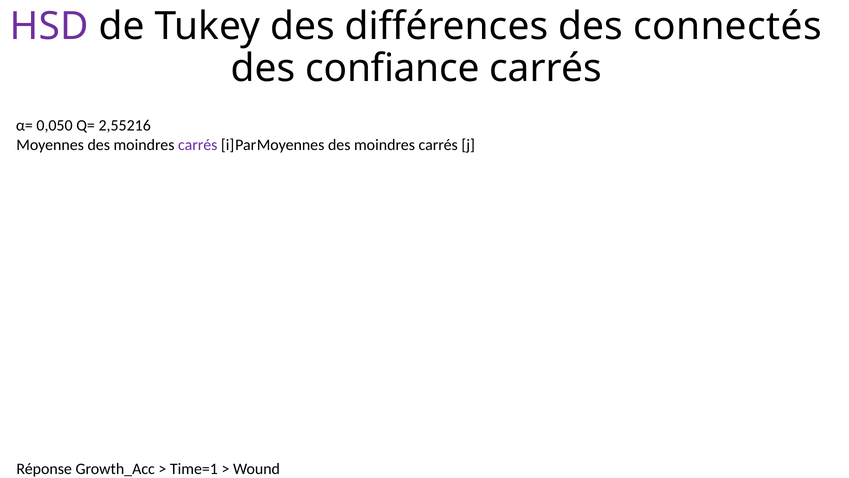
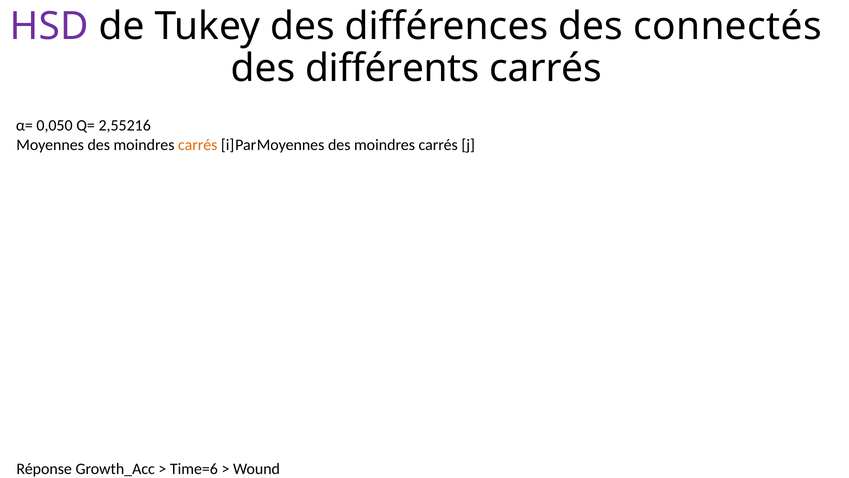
confiance: confiance -> différents
carrés at (198, 145) colour: purple -> orange
Time=1: Time=1 -> Time=6
